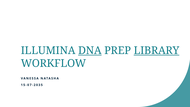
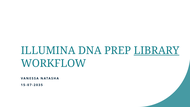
DNA underline: present -> none
